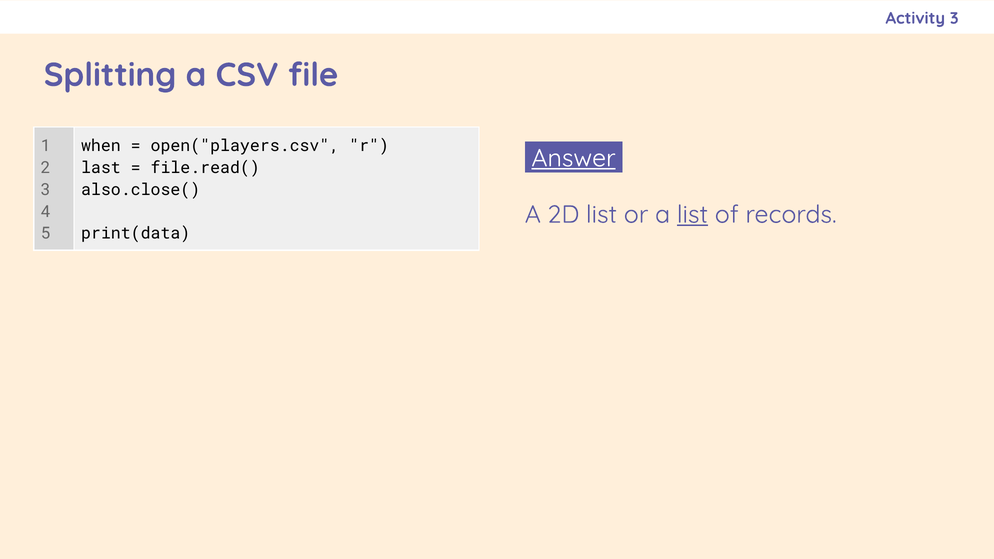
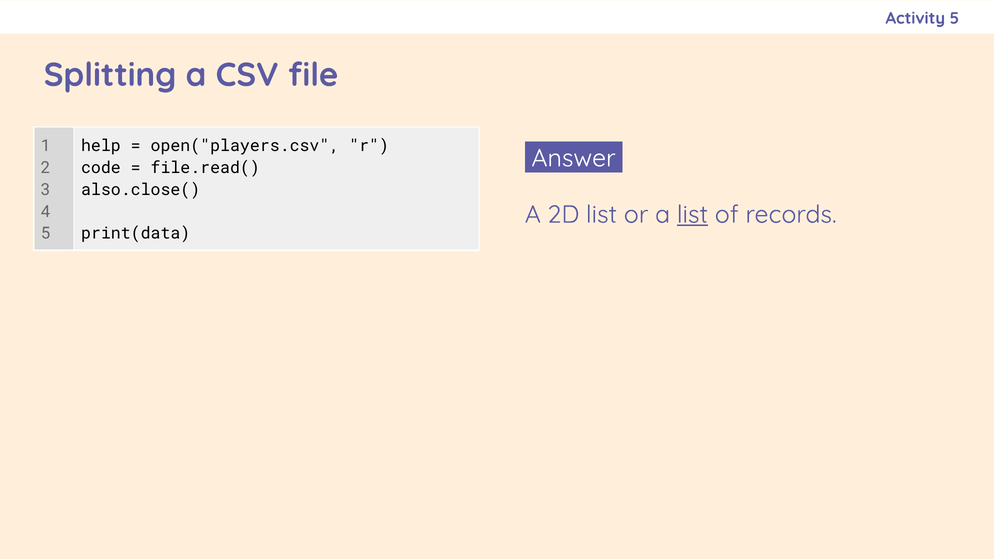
Activity 3: 3 -> 5
when: when -> help
Answer underline: present -> none
last: last -> code
